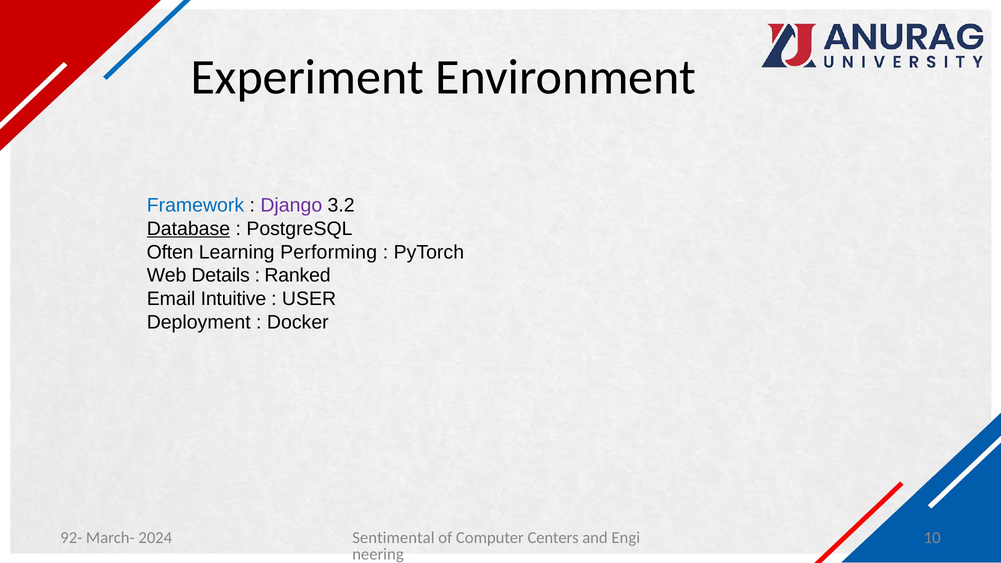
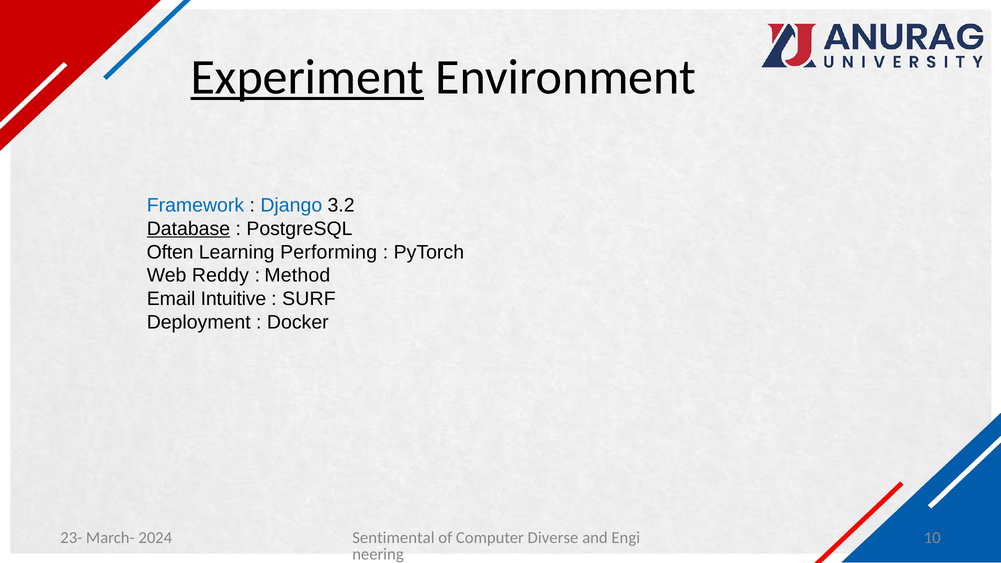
Experiment underline: none -> present
Django colour: purple -> blue
Details: Details -> Reddy
Ranked: Ranked -> Method
USER: USER -> SURF
Centers: Centers -> Diverse
92-: 92- -> 23-
